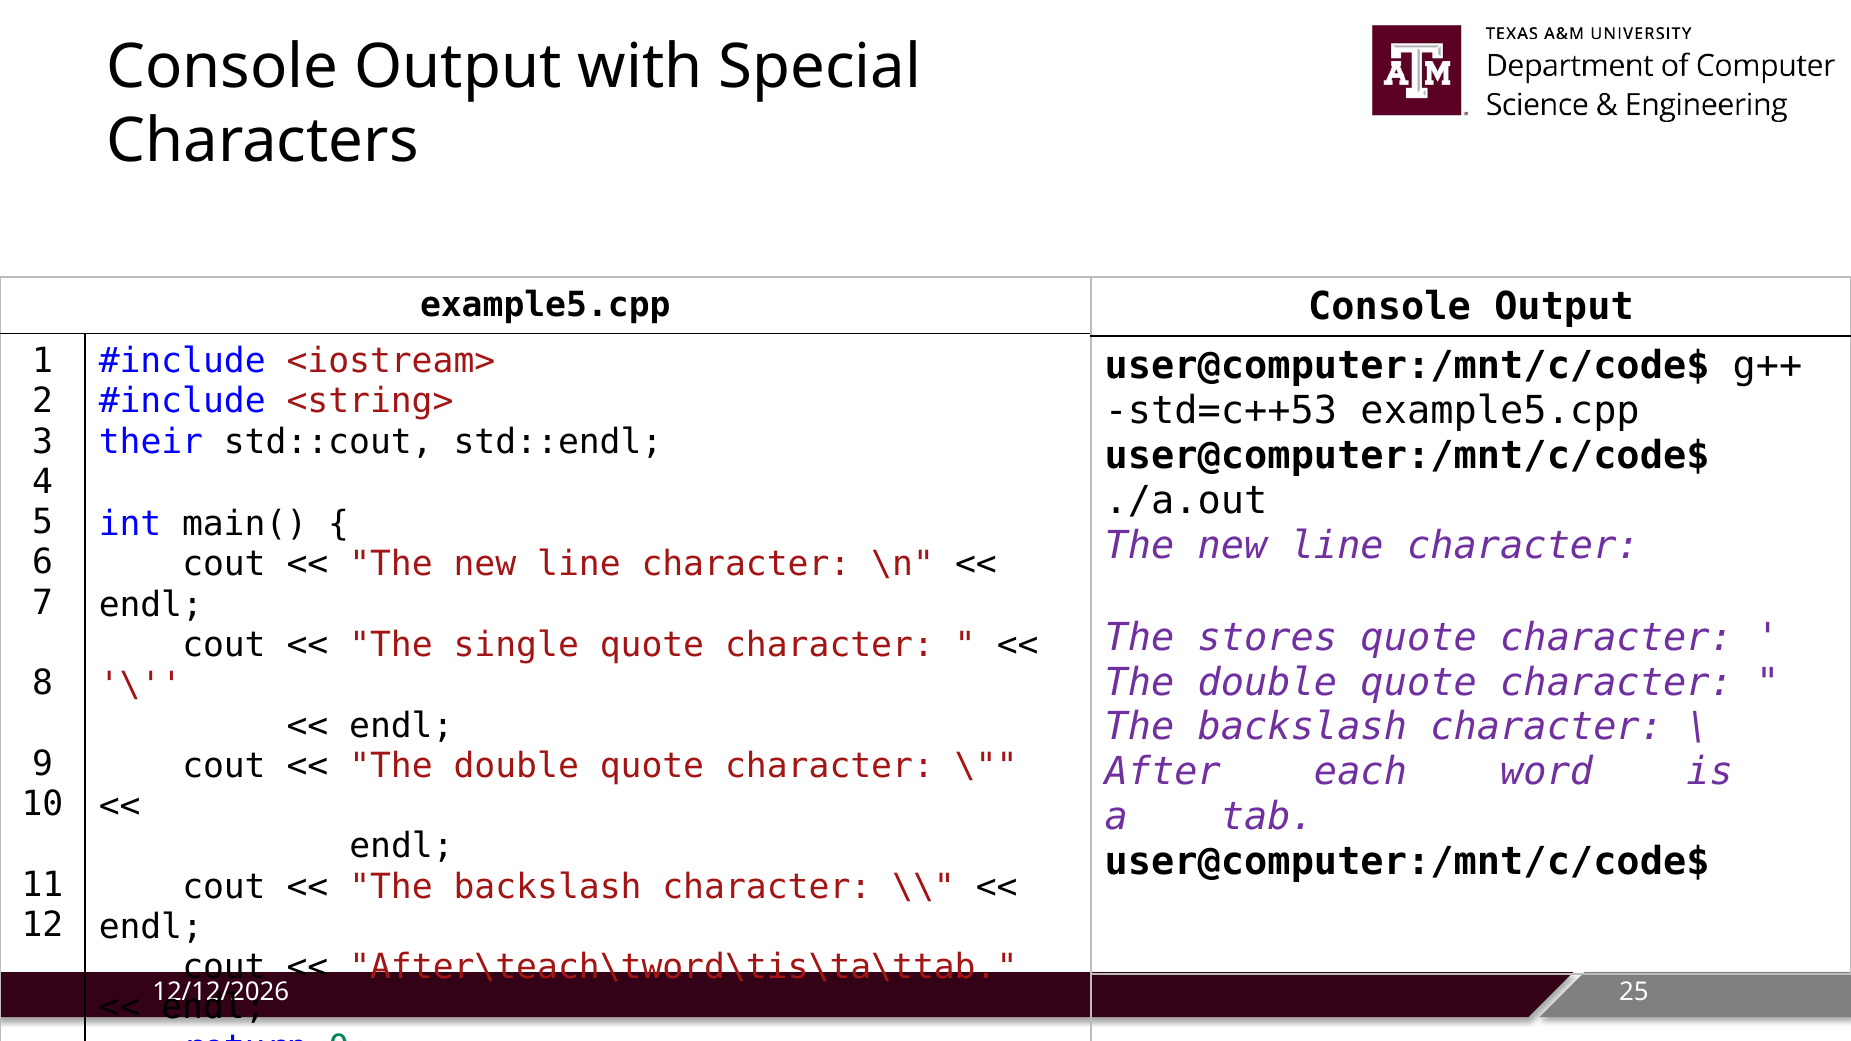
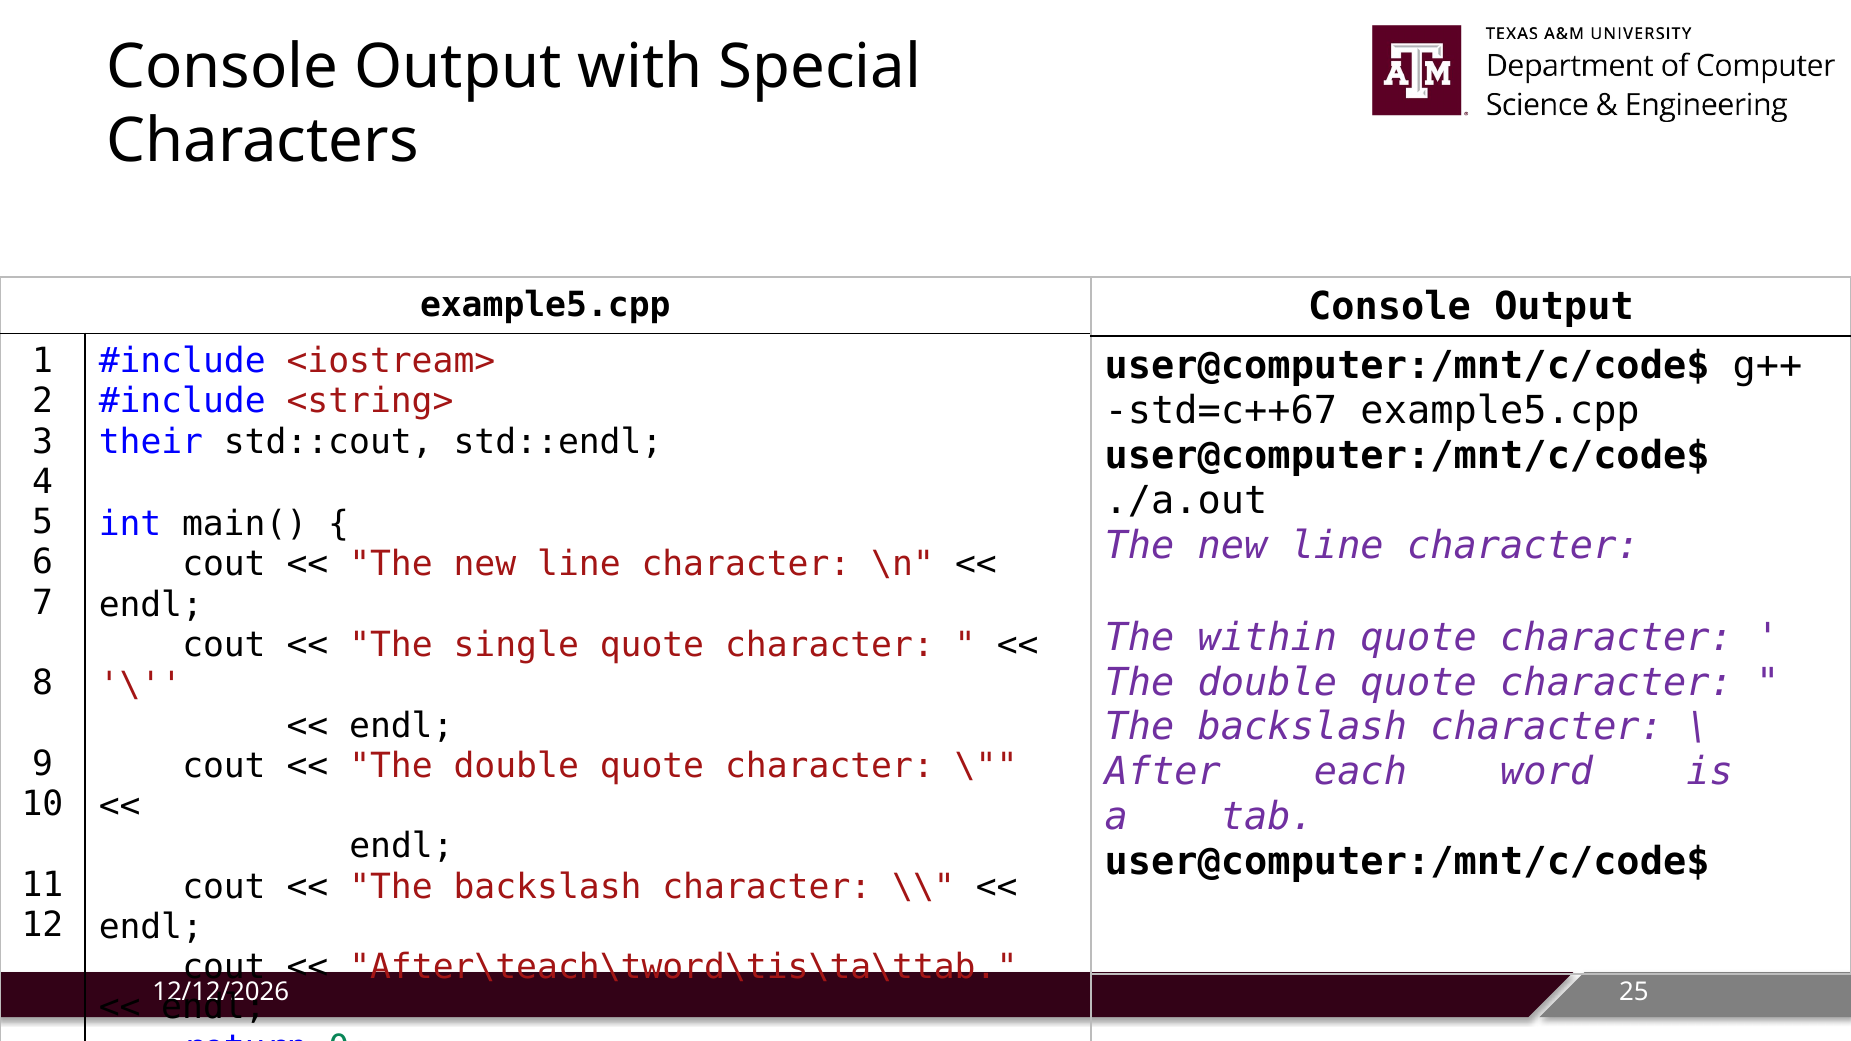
std=c++53: std=c++53 -> std=c++67
stores: stores -> within
